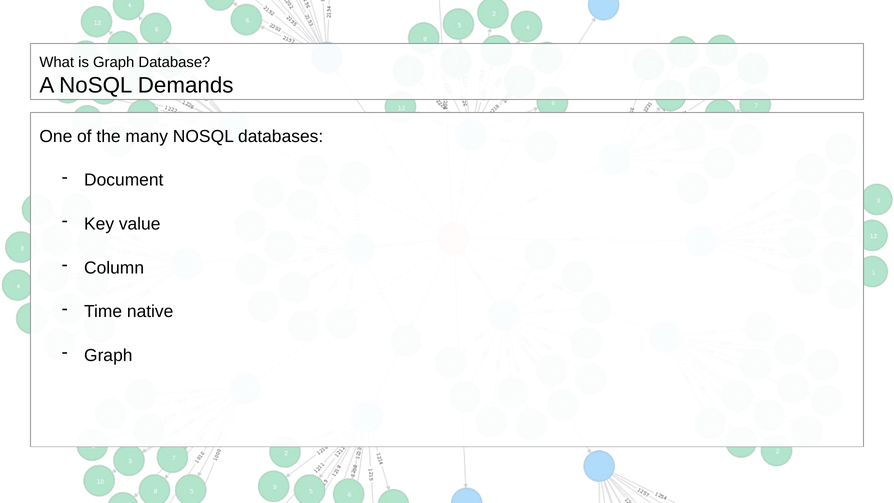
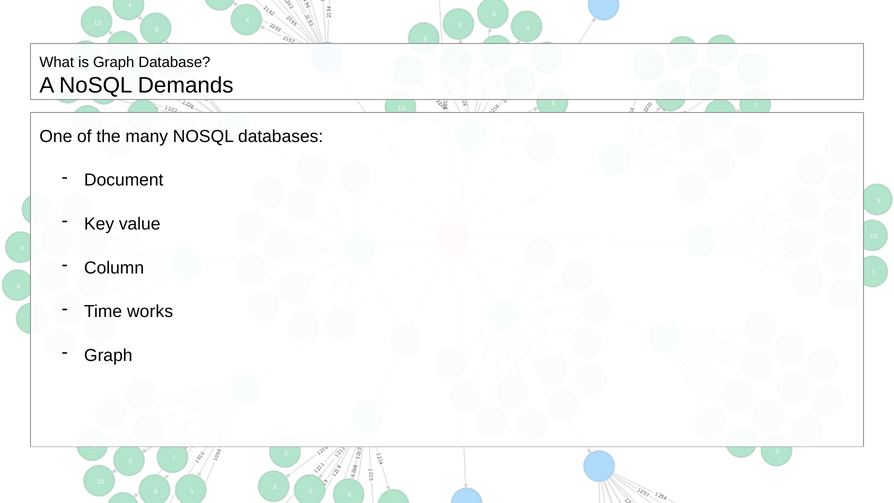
native: native -> works
